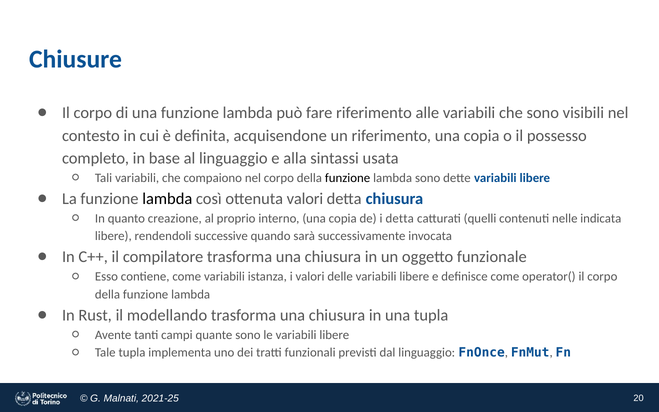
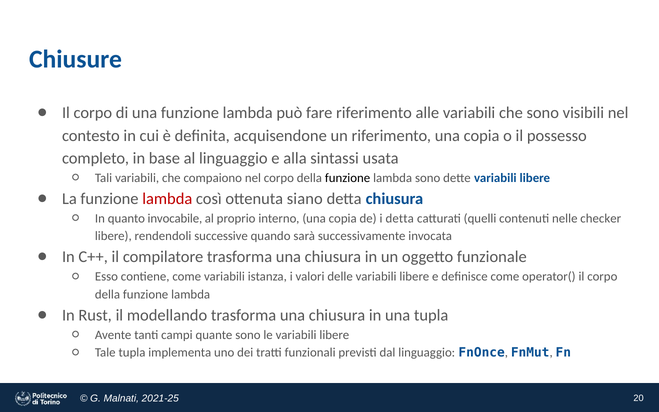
lambda at (167, 199) colour: black -> red
ottenuta valori: valori -> siano
creazione: creazione -> invocabile
indicata: indicata -> checker
